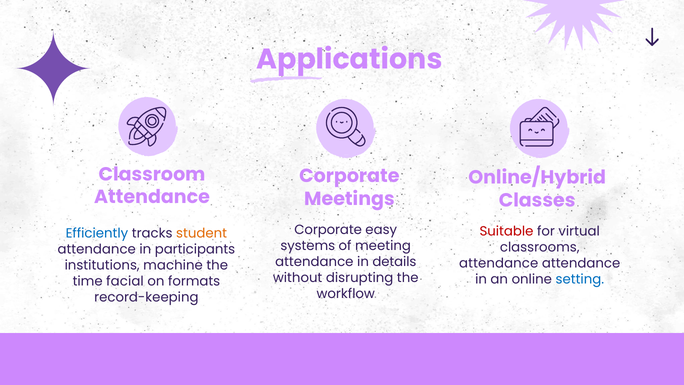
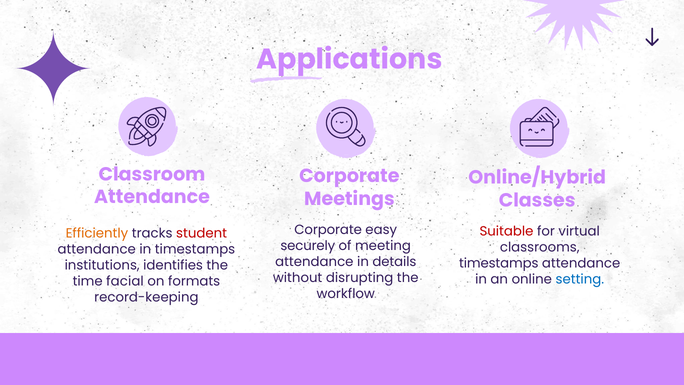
Efficiently colour: blue -> orange
student colour: orange -> red
systems: systems -> securely
in participants: participants -> timestamps
attendance at (499, 263): attendance -> timestamps
machine: machine -> identifies
